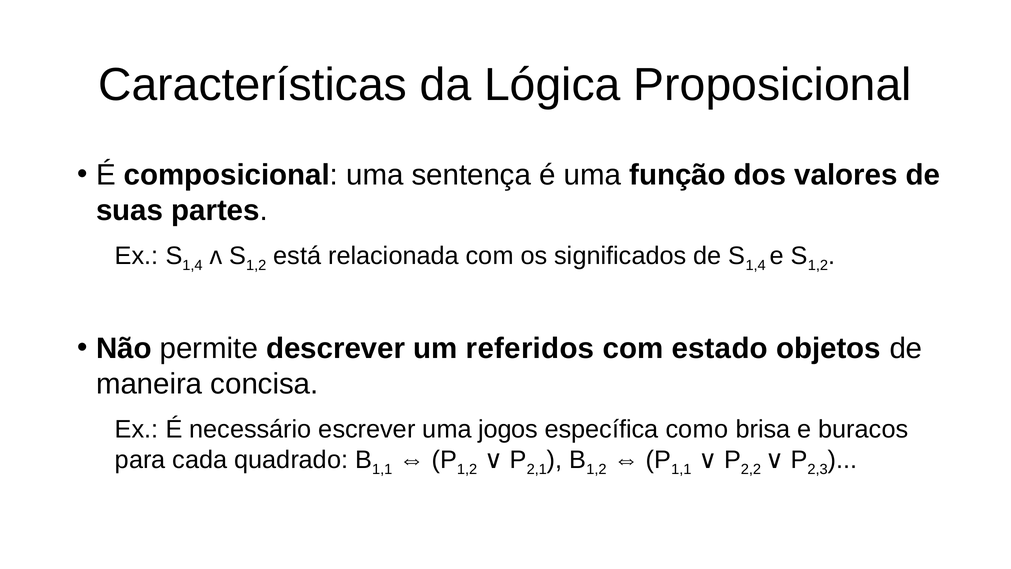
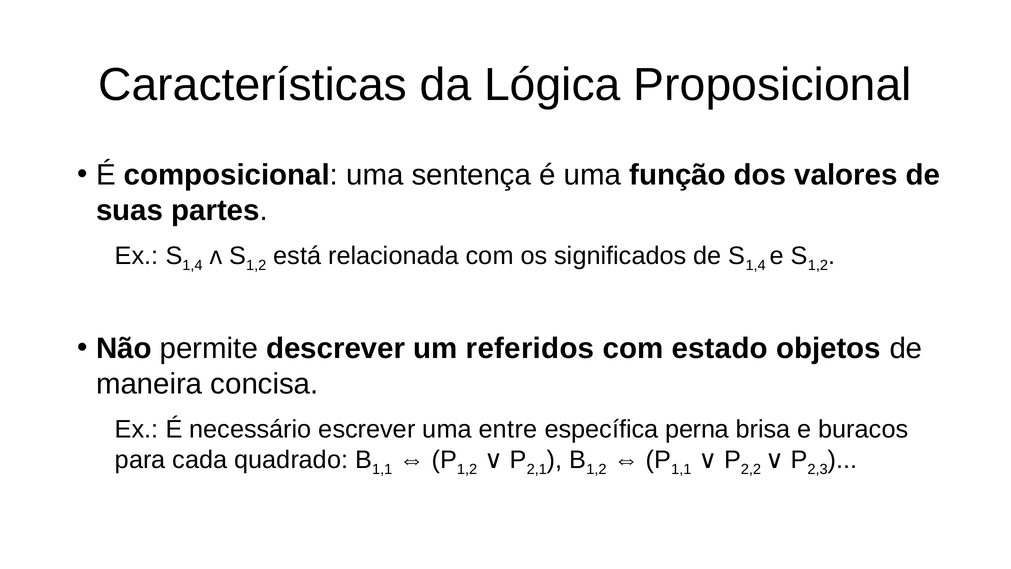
jogos: jogos -> entre
como: como -> perna
